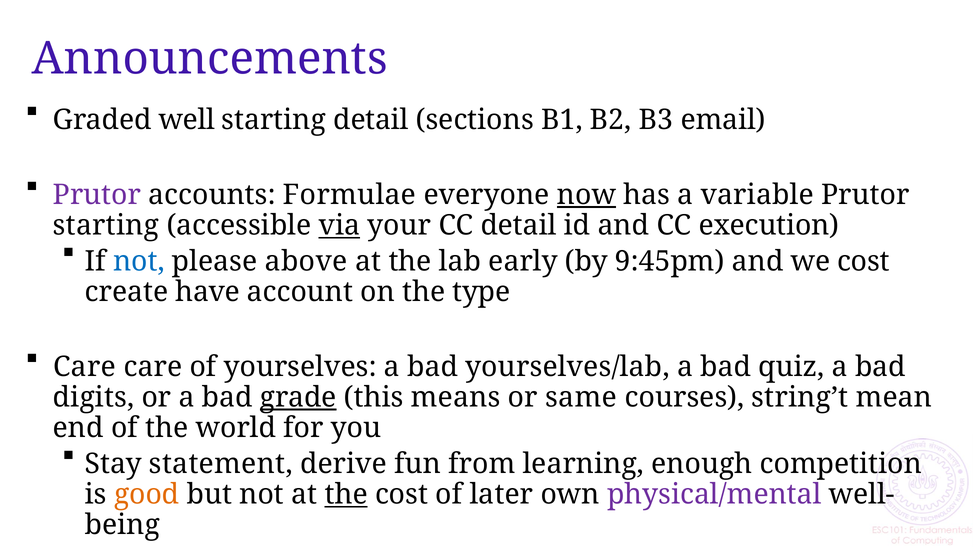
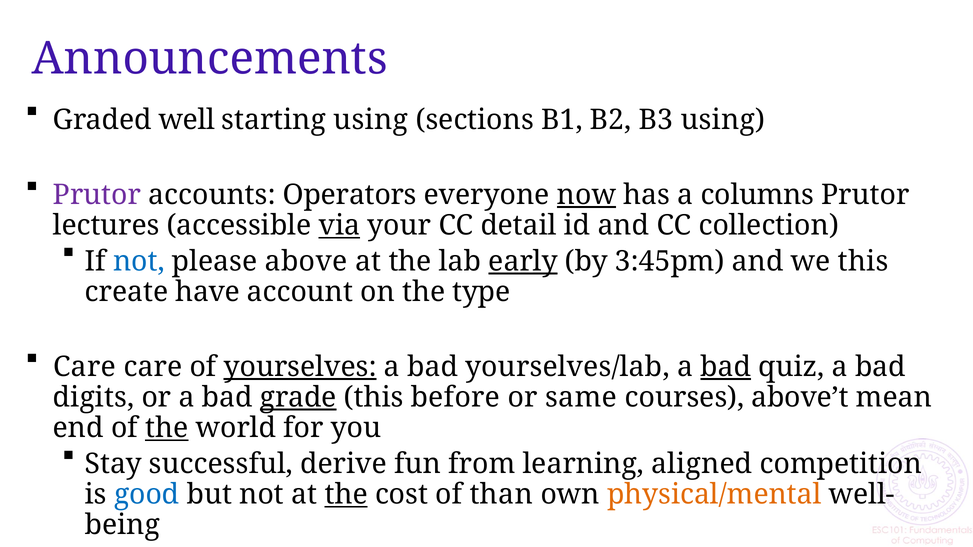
starting detail: detail -> using
B3 email: email -> using
Formulae: Formulae -> Operators
variable: variable -> columns
starting at (106, 226): starting -> lectures
execution: execution -> collection
early underline: none -> present
9:45pm: 9:45pm -> 3:45pm
we cost: cost -> this
yourselves underline: none -> present
bad at (726, 367) underline: none -> present
means: means -> before
string’t: string’t -> above’t
the at (167, 428) underline: none -> present
statement: statement -> successful
enough: enough -> aligned
good colour: orange -> blue
later: later -> than
physical/mental colour: purple -> orange
